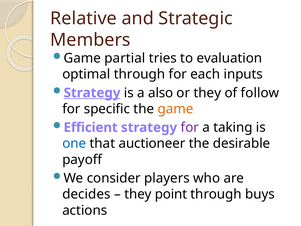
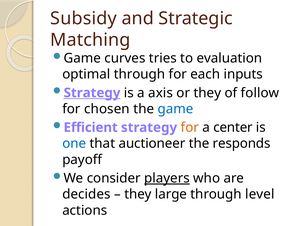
Relative: Relative -> Subsidy
Members: Members -> Matching
partial: partial -> curves
also: also -> axis
specific: specific -> chosen
game at (175, 109) colour: orange -> blue
for at (190, 127) colour: purple -> orange
taking: taking -> center
desirable: desirable -> responds
players underline: none -> present
point: point -> large
buys: buys -> level
